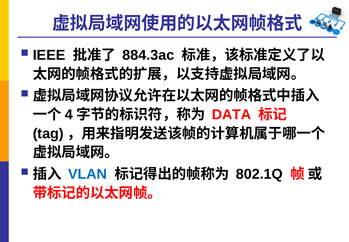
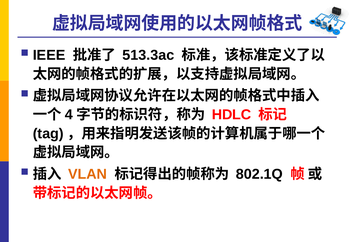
884.3ac: 884.3ac -> 513.3ac
DATA: DATA -> HDLC
VLAN colour: blue -> orange
